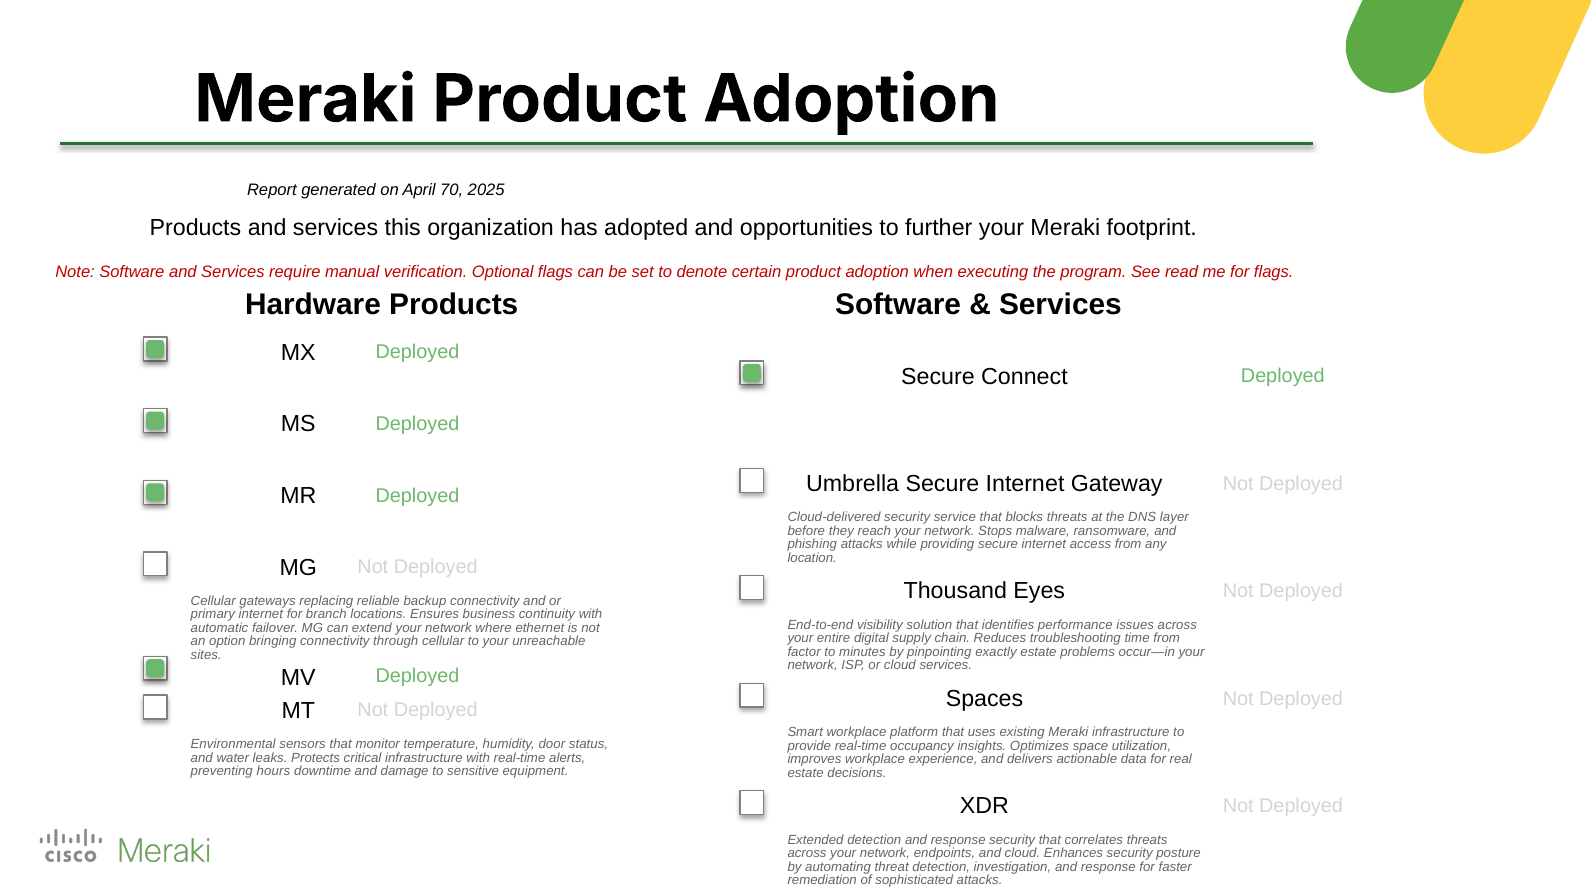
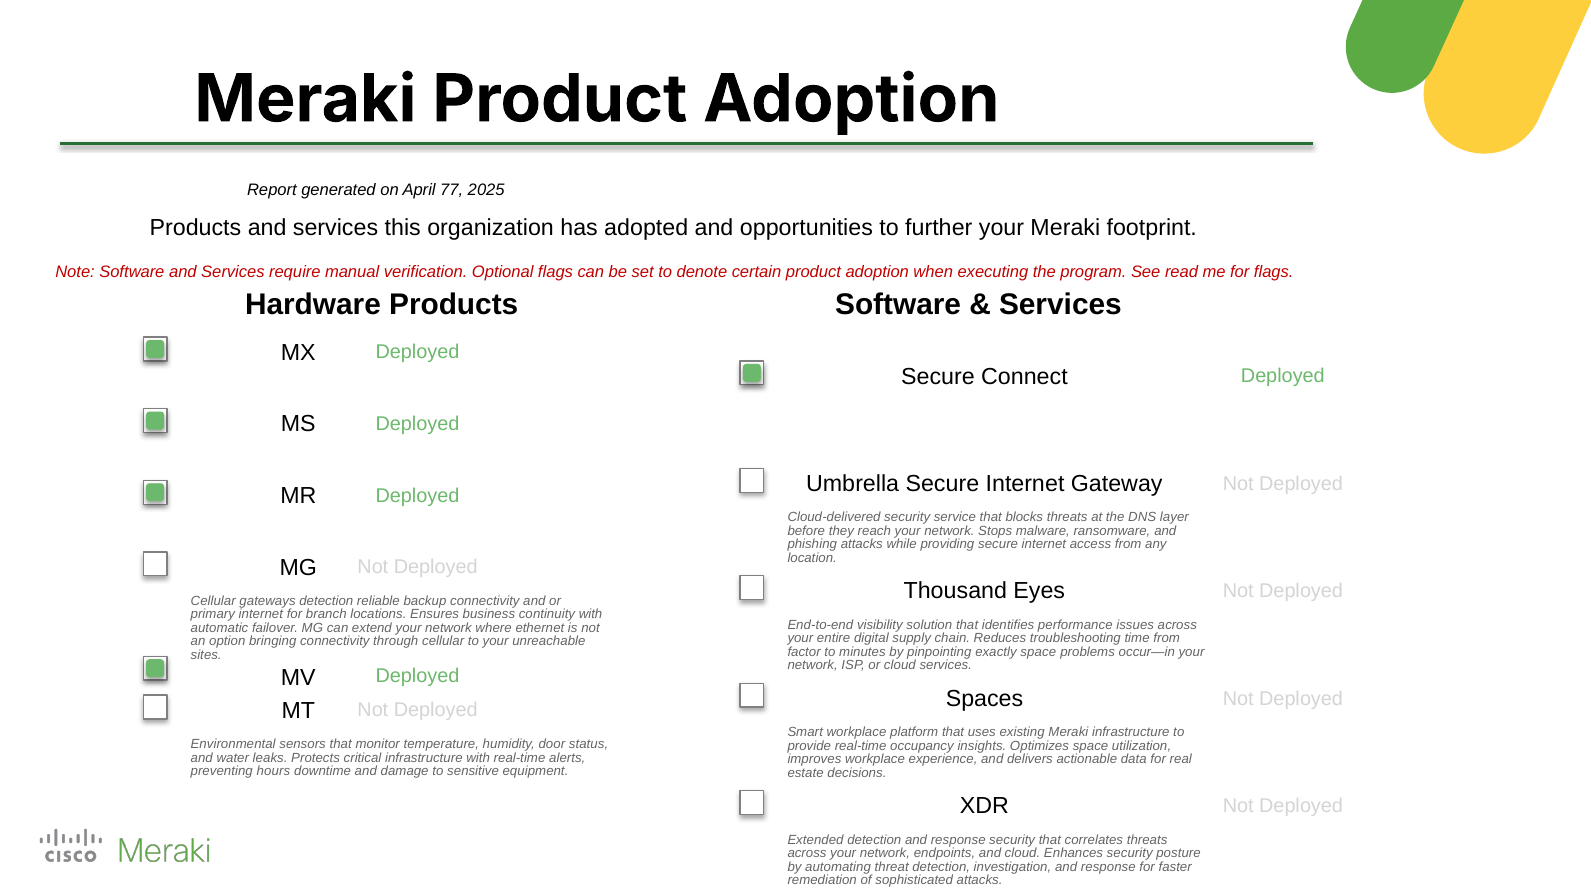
70: 70 -> 77
gateways replacing: replacing -> detection
exactly estate: estate -> space
